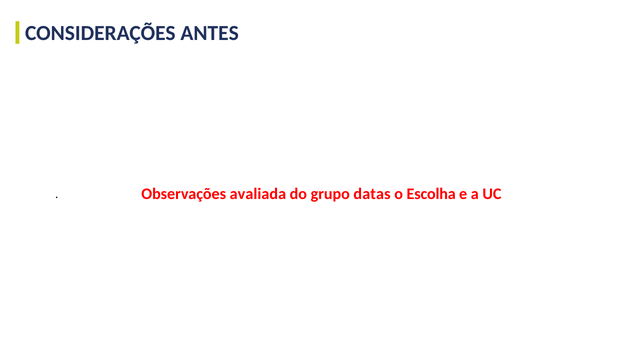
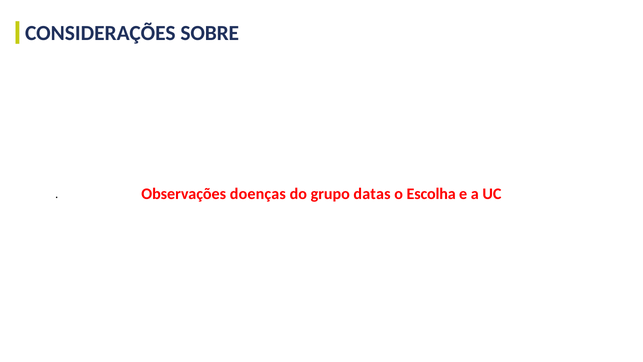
ANTES: ANTES -> SOBRE
avaliada: avaliada -> doenças
